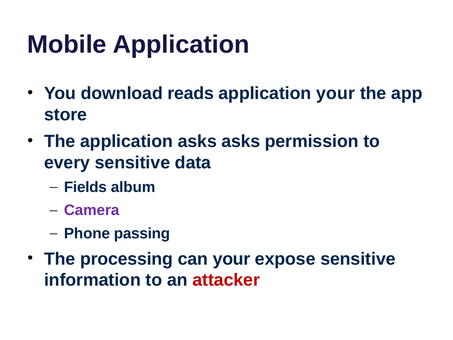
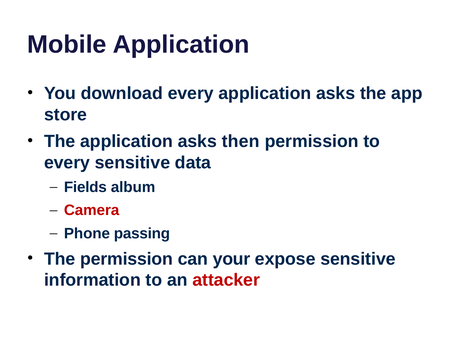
download reads: reads -> every
your at (336, 93): your -> asks
asks asks: asks -> then
Camera colour: purple -> red
The processing: processing -> permission
